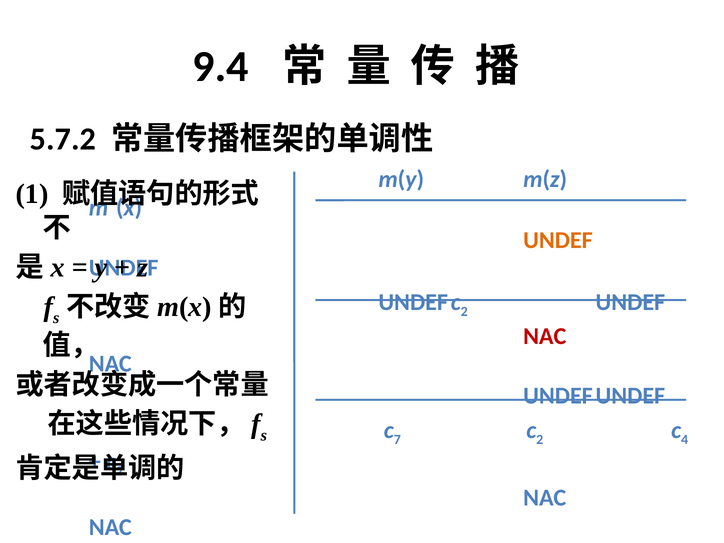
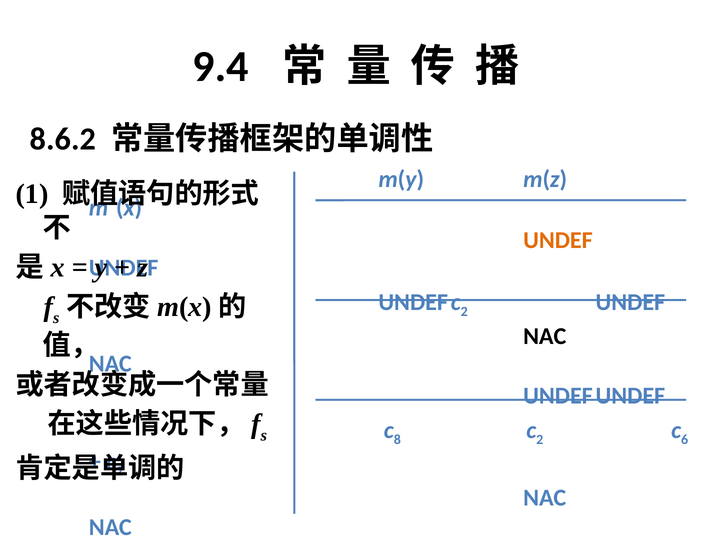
5.7.2: 5.7.2 -> 8.6.2
NAC at (545, 336) colour: red -> black
7: 7 -> 8
4: 4 -> 6
